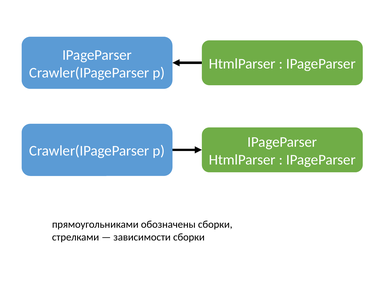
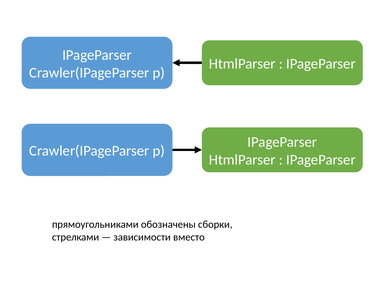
зависимости сборки: сборки -> вместо
